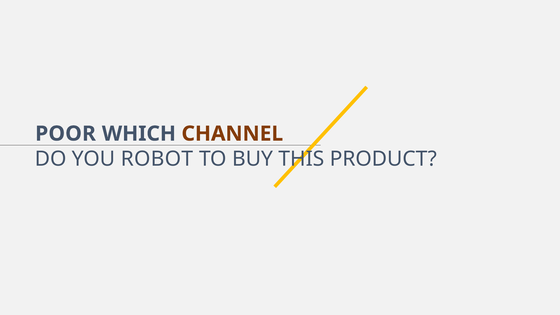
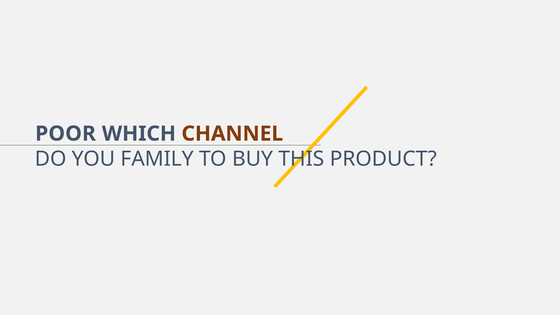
ROBOT: ROBOT -> FAMILY
